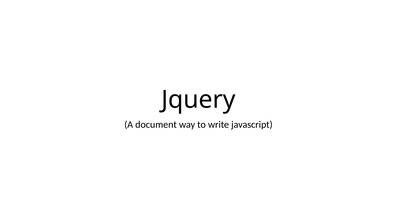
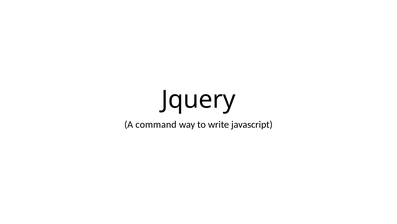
document: document -> command
